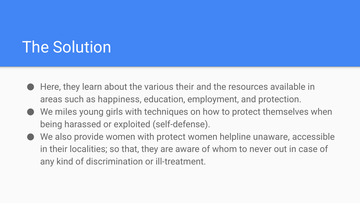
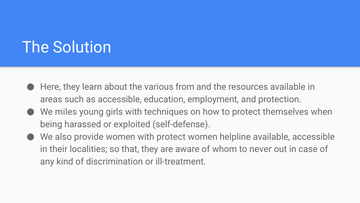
various their: their -> from
as happiness: happiness -> accessible
helpline unaware: unaware -> available
